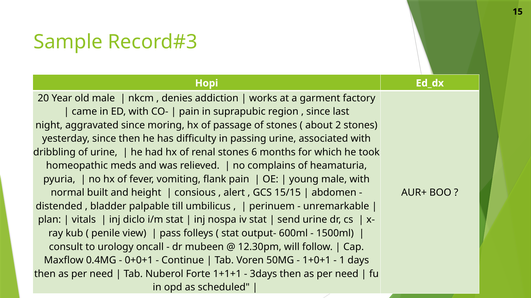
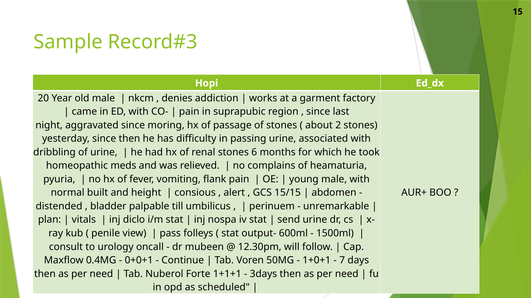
1: 1 -> 7
